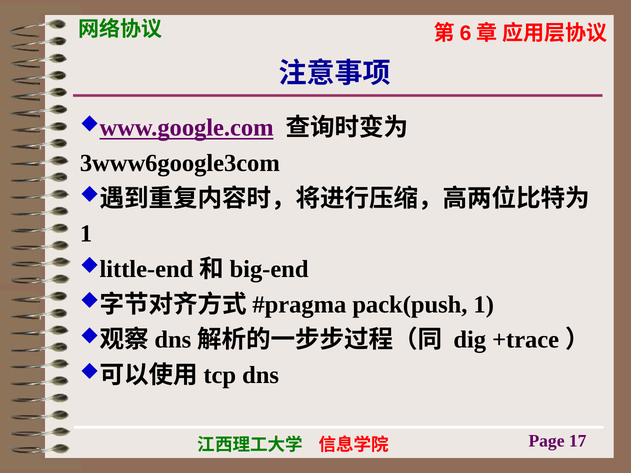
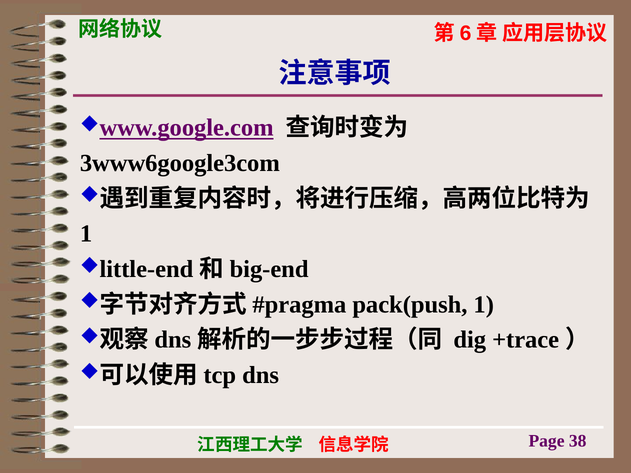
17: 17 -> 38
